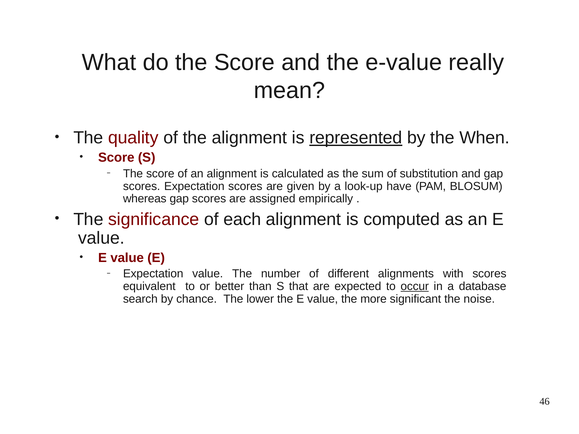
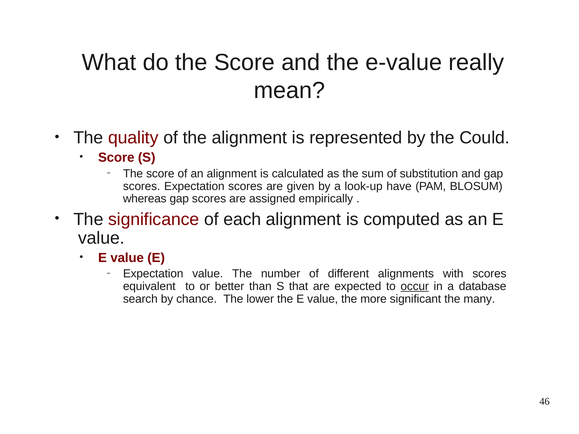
represented underline: present -> none
When: When -> Could
noise: noise -> many
